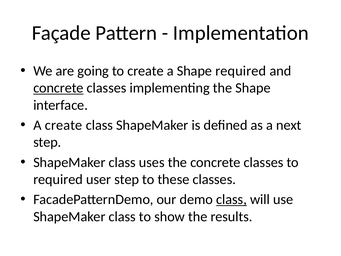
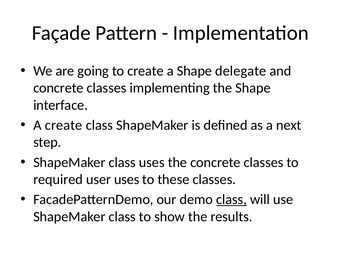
Shape required: required -> delegate
concrete at (58, 88) underline: present -> none
user step: step -> uses
